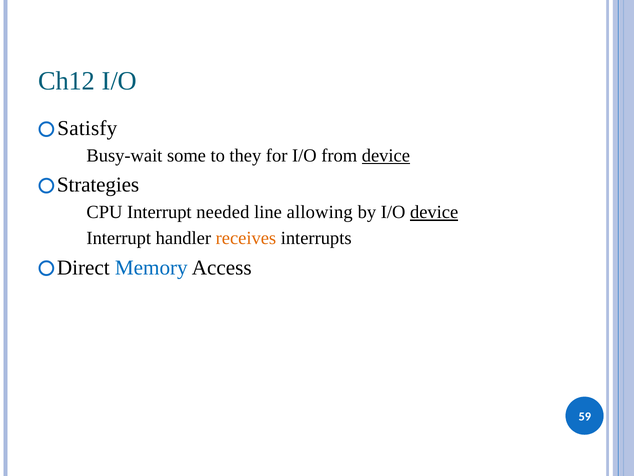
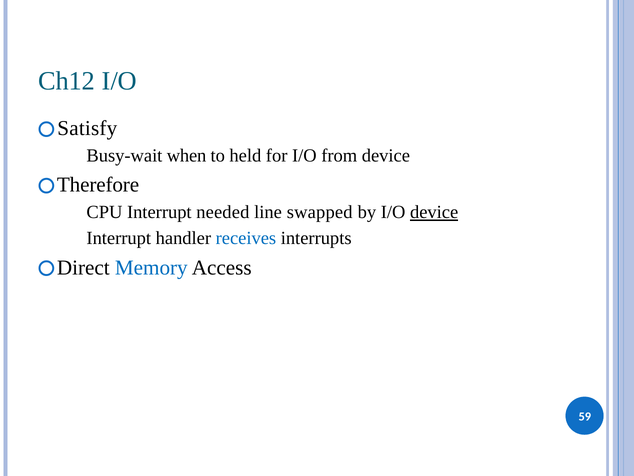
some: some -> when
they: they -> held
device at (386, 156) underline: present -> none
Strategies: Strategies -> Therefore
allowing: allowing -> swapped
receives colour: orange -> blue
